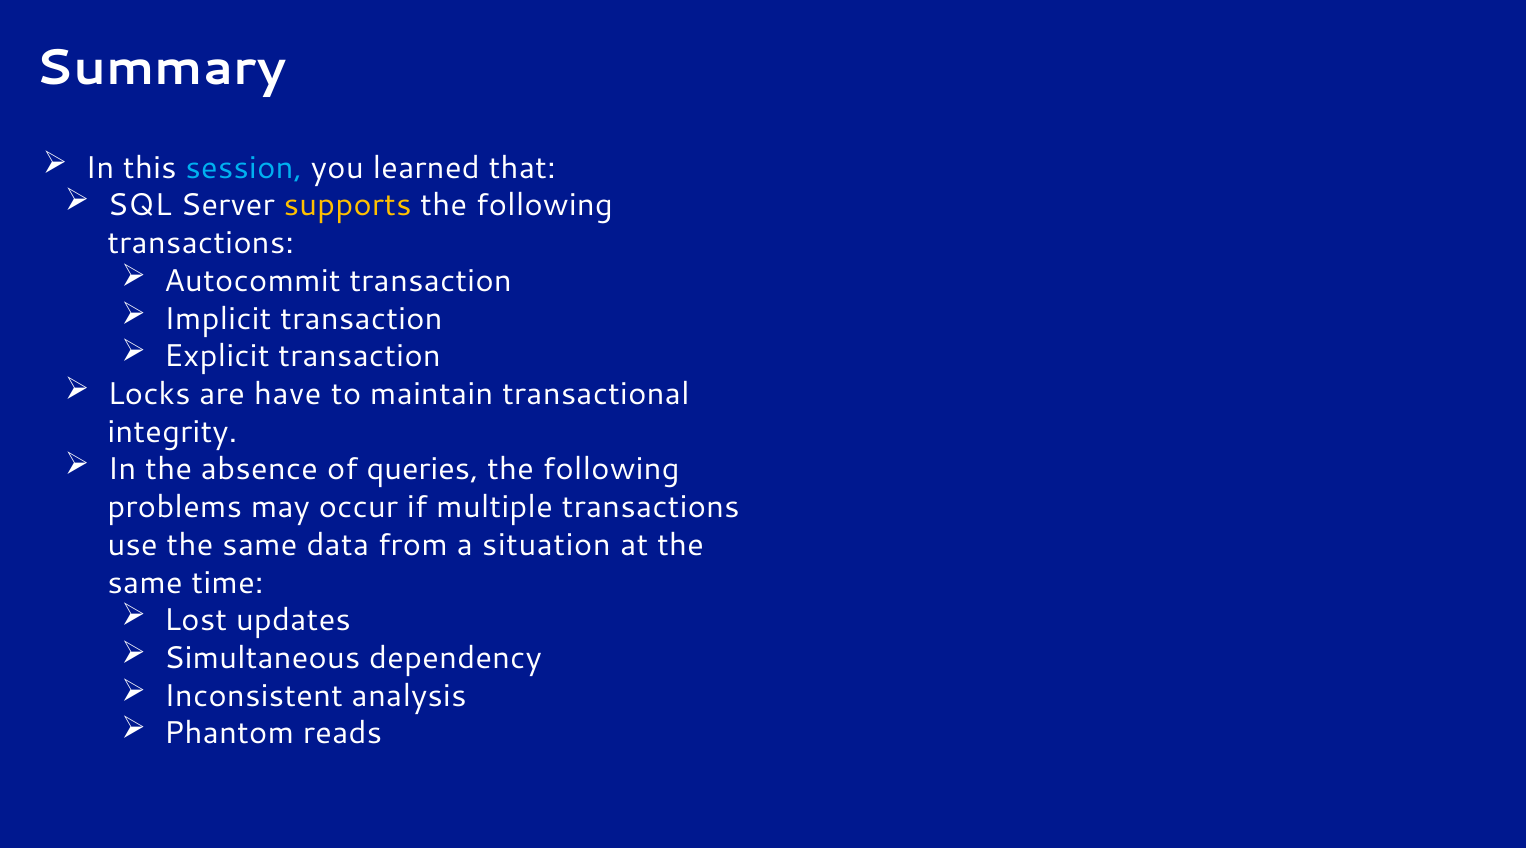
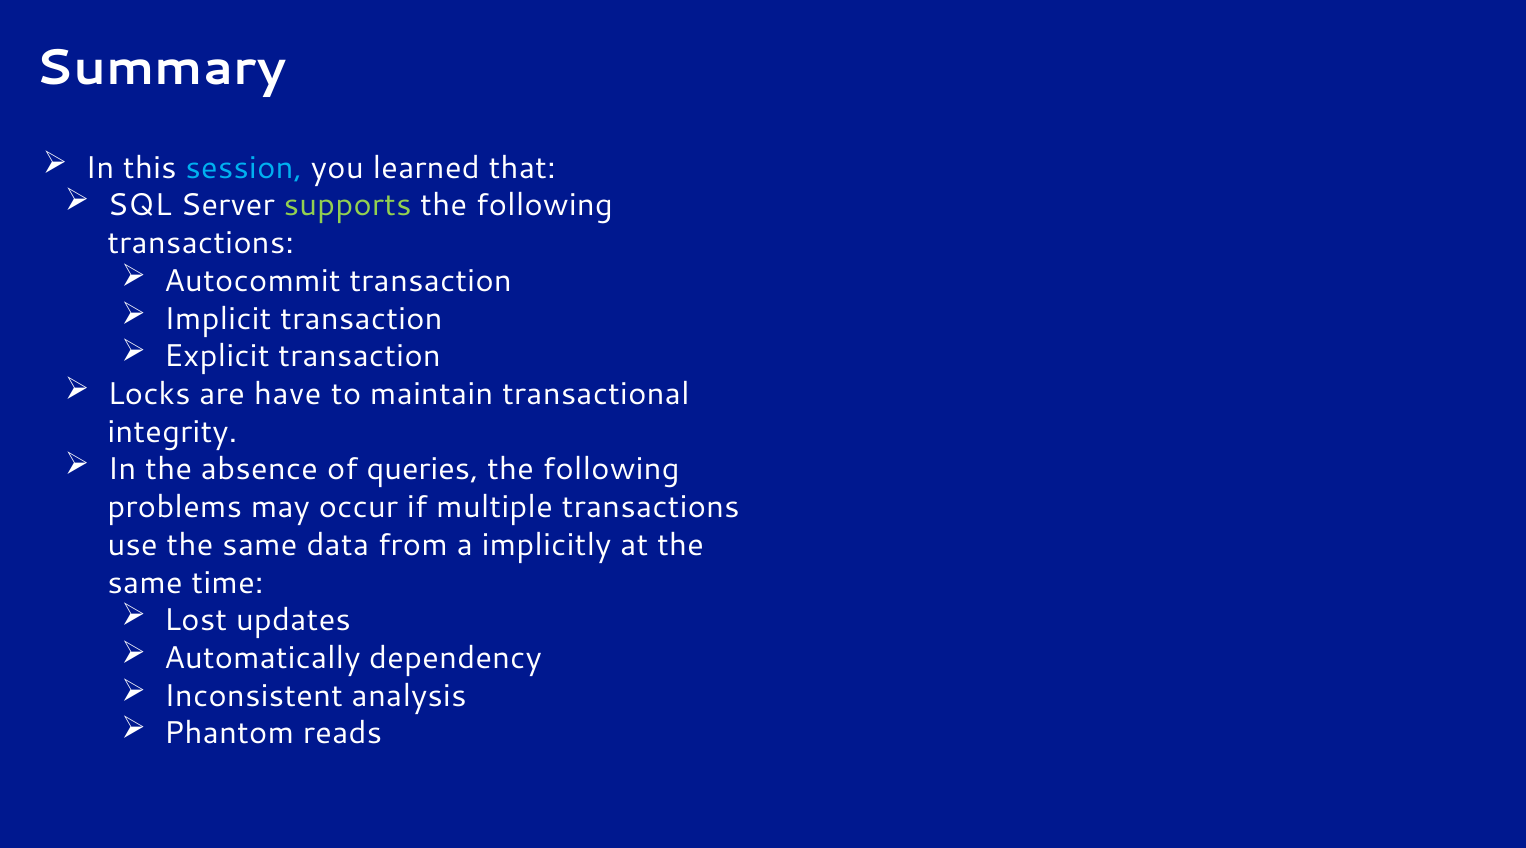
supports colour: yellow -> light green
situation: situation -> implicitly
Simultaneous: Simultaneous -> Automatically
